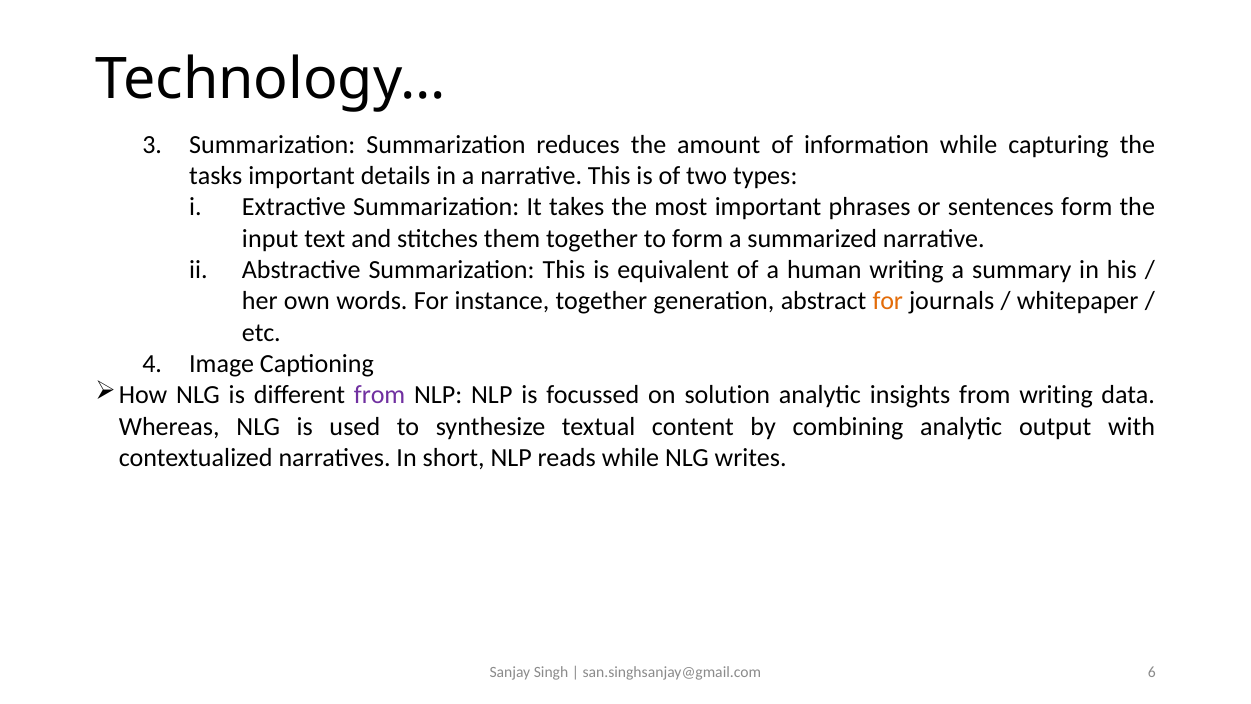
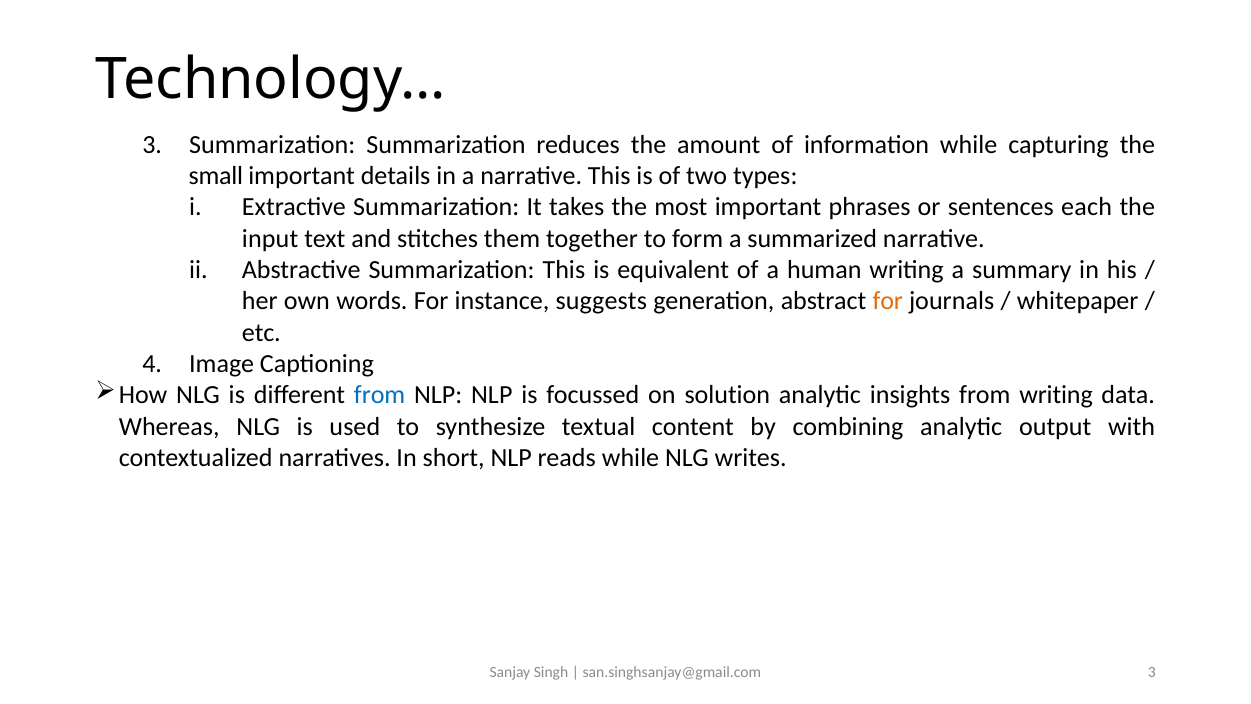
tasks: tasks -> small
sentences form: form -> each
instance together: together -> suggests
from at (380, 395) colour: purple -> blue
san.singhsanjay@gmail.com 6: 6 -> 3
